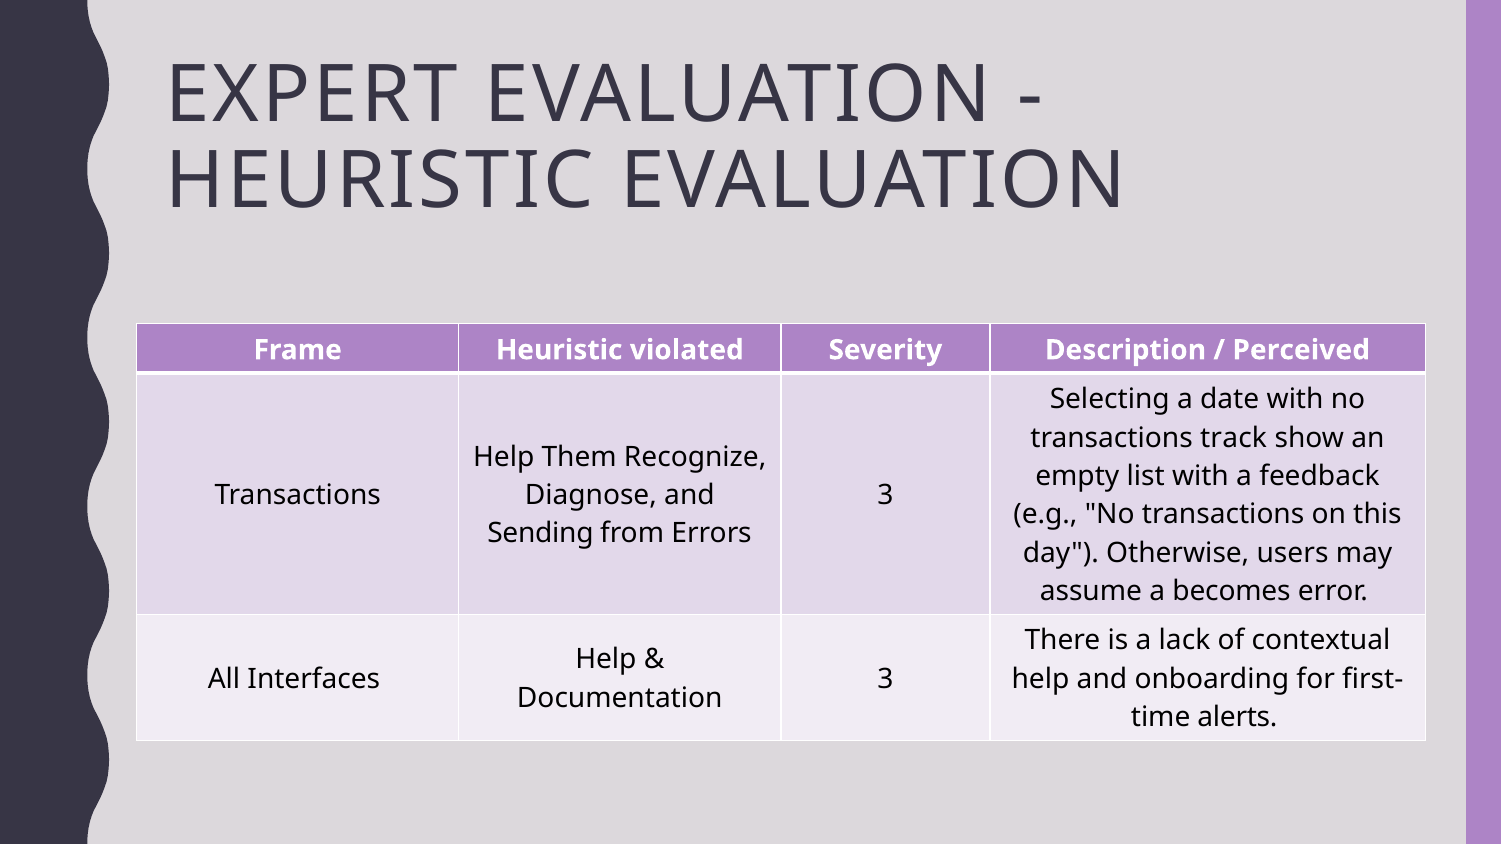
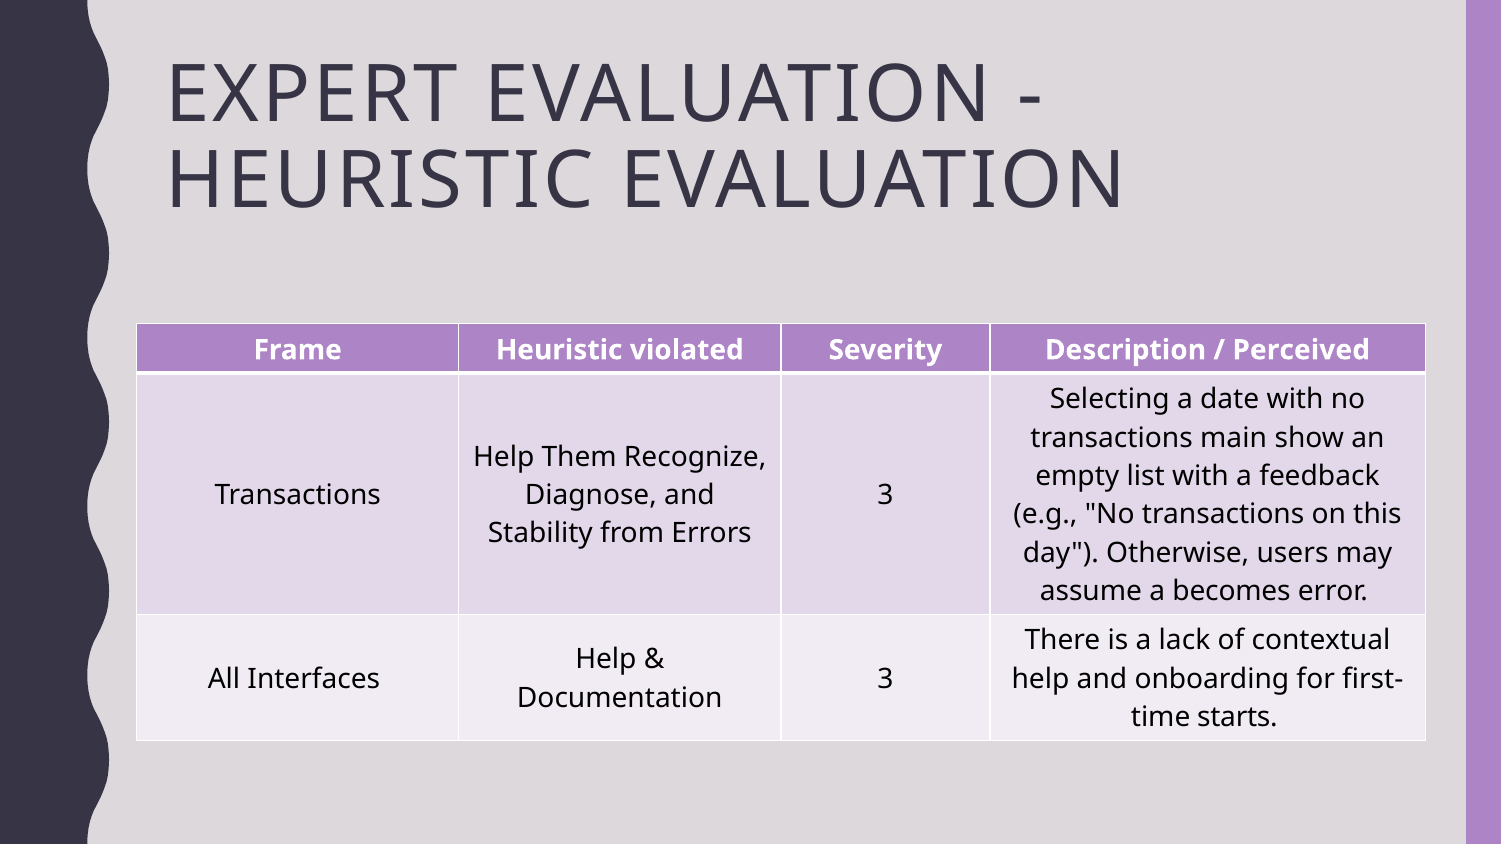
track: track -> main
Sending: Sending -> Stability
alerts: alerts -> starts
